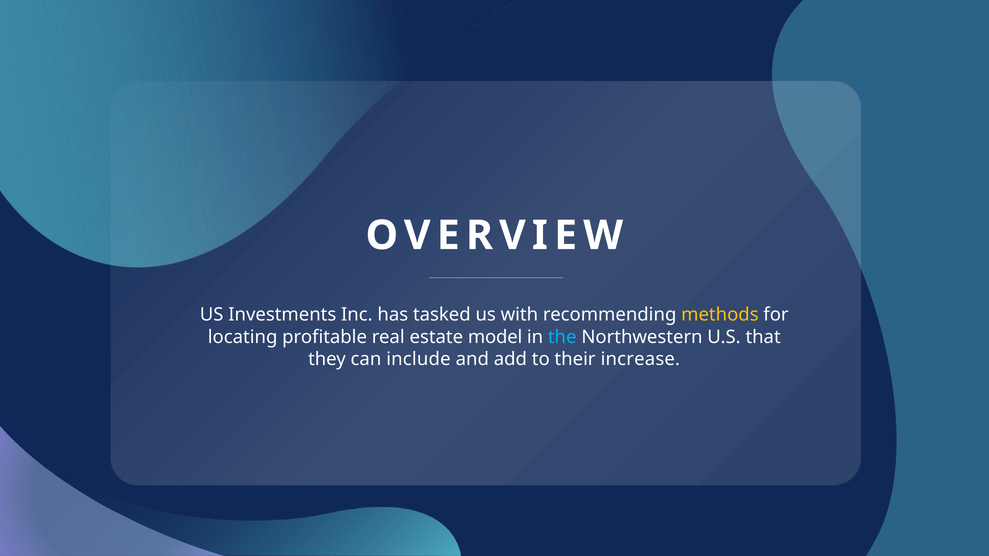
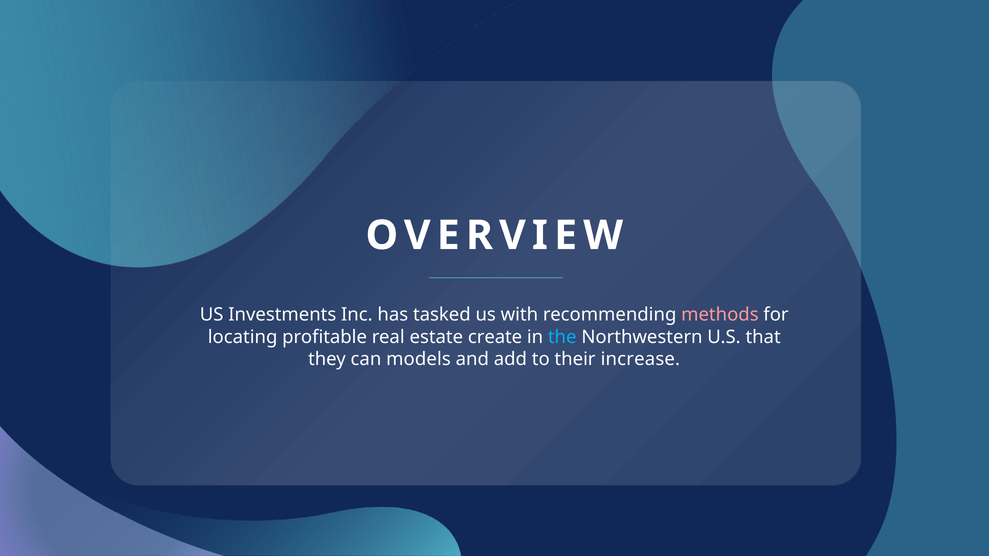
methods colour: yellow -> pink
model: model -> create
include: include -> models
